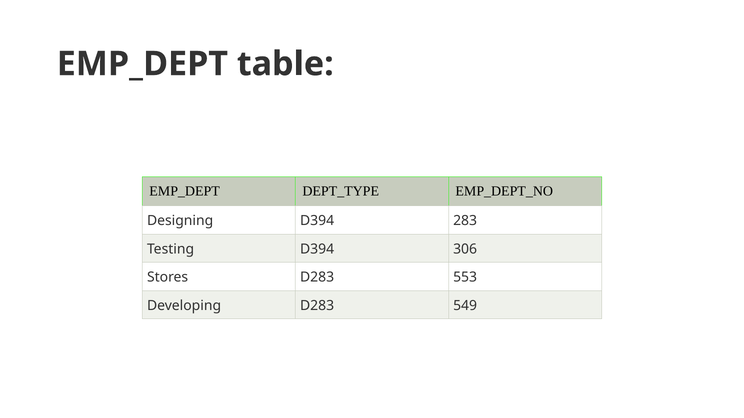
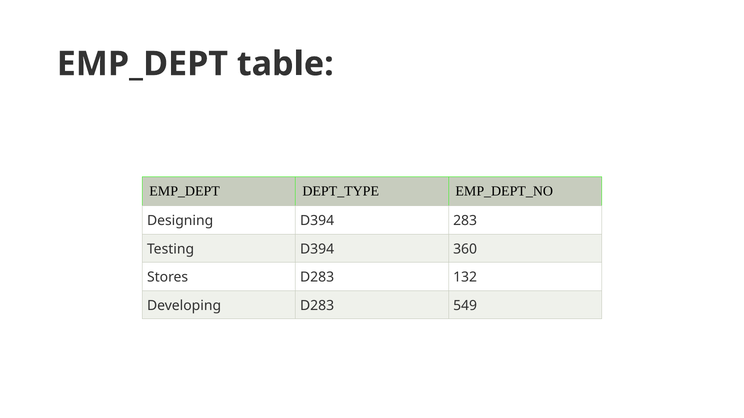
306: 306 -> 360
553: 553 -> 132
